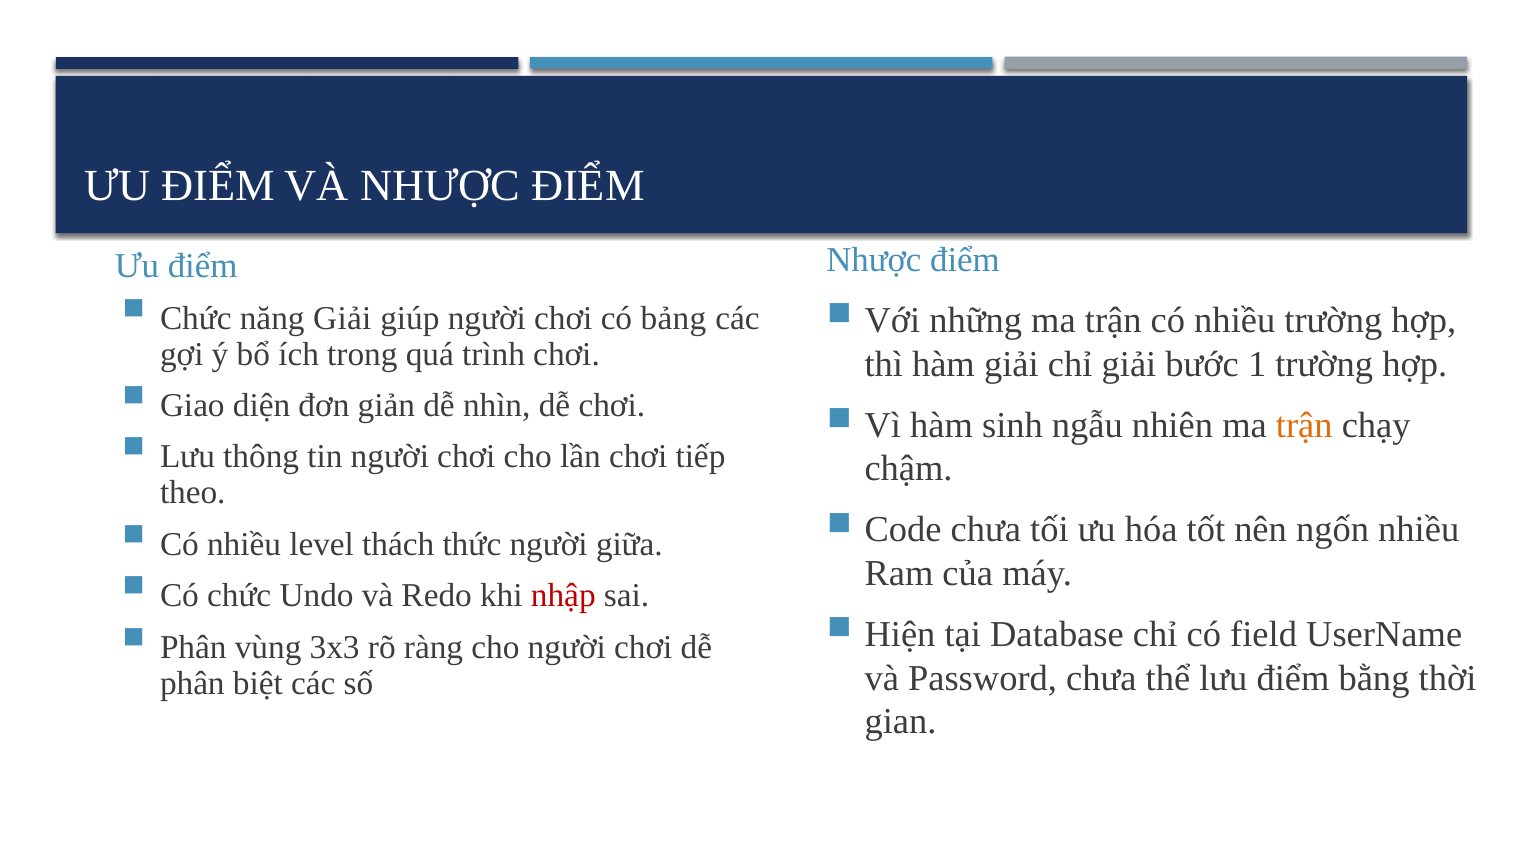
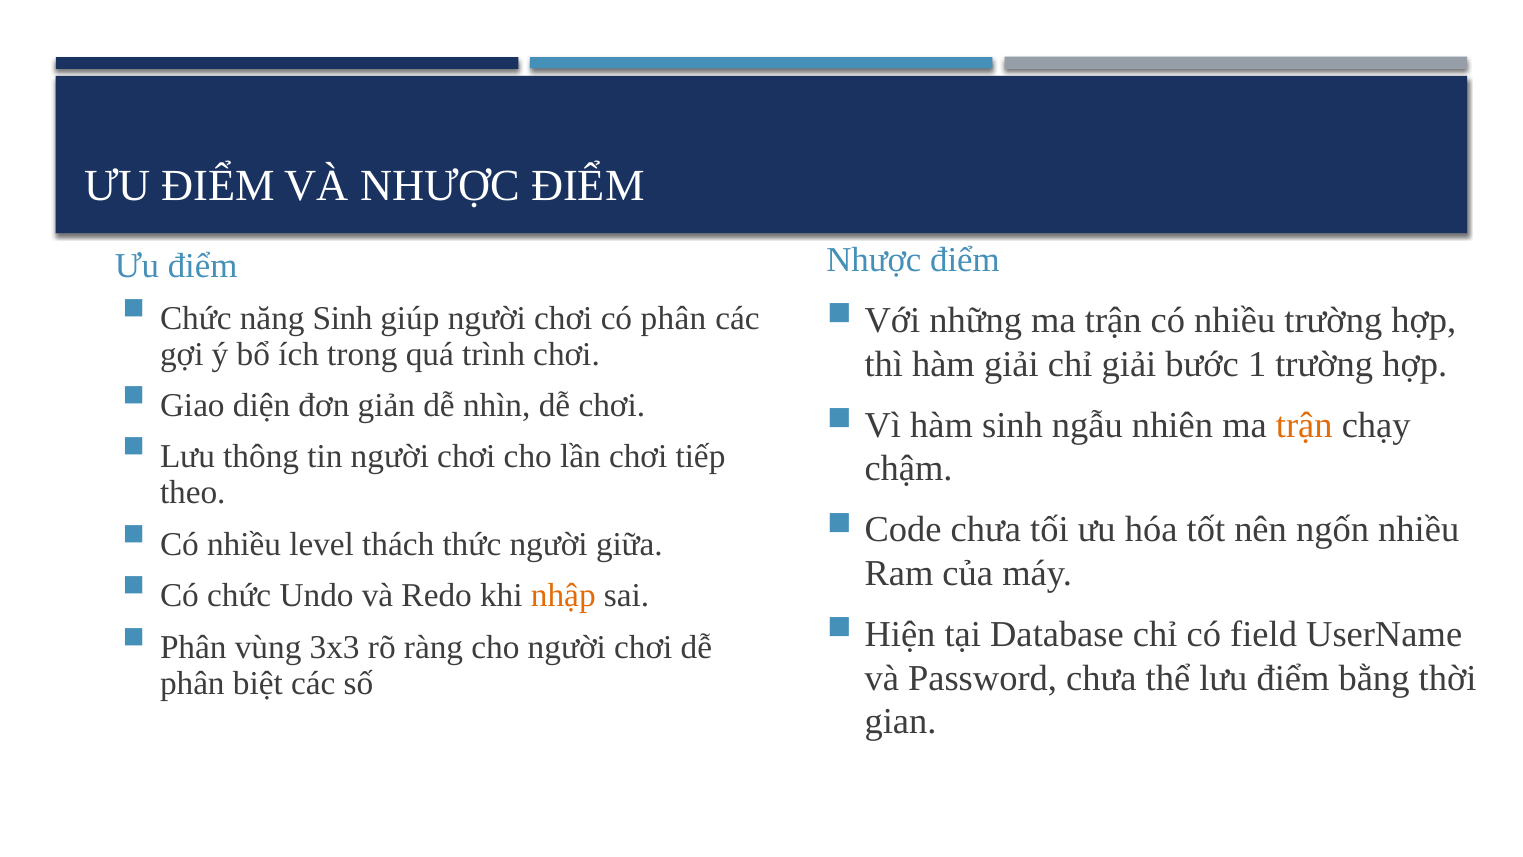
năng Giải: Giải -> Sinh
có bảng: bảng -> phân
nhập colour: red -> orange
